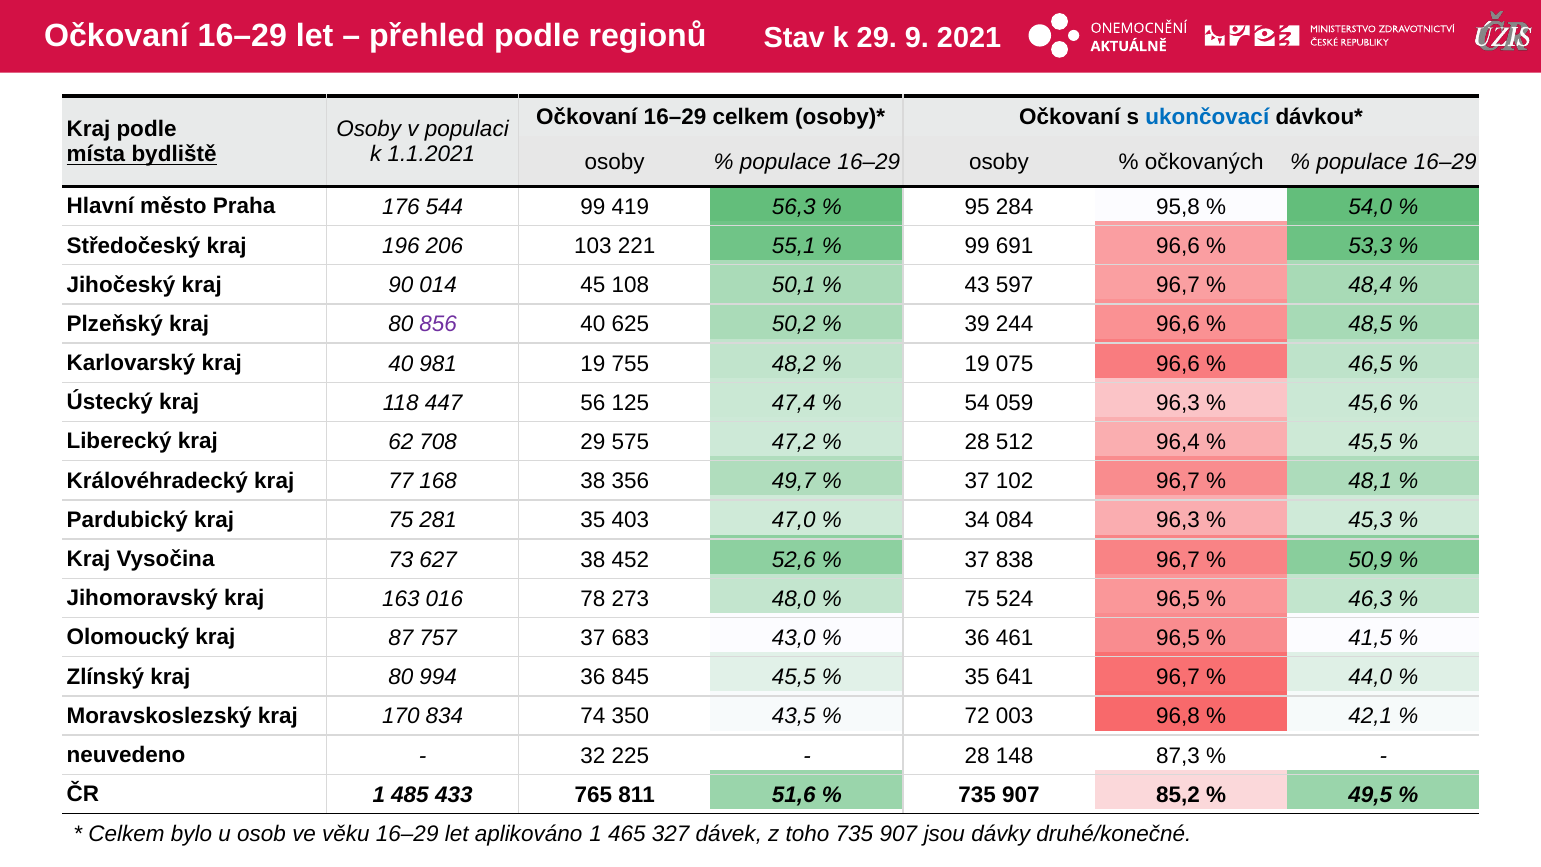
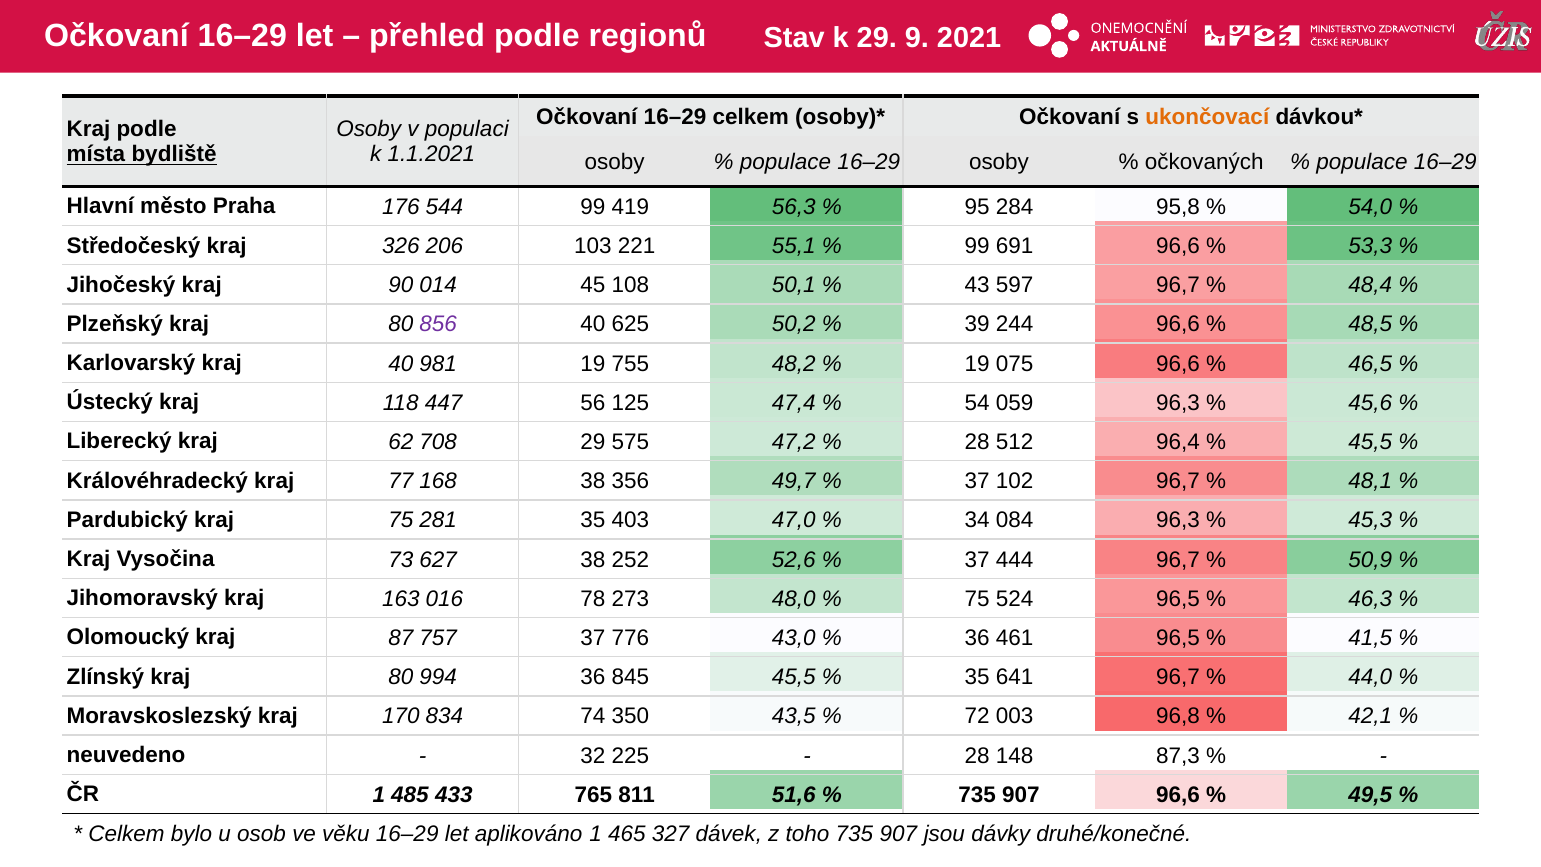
ukončovací colour: blue -> orange
196: 196 -> 326
452: 452 -> 252
838: 838 -> 444
683: 683 -> 776
907 85,2: 85,2 -> 96,6
